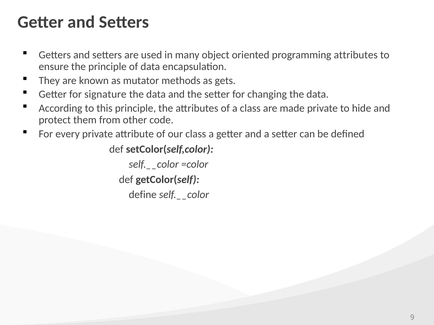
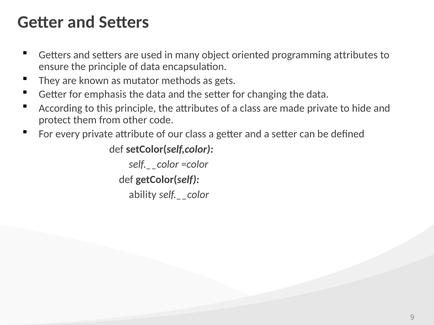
signature: signature -> emphasis
define: define -> ability
